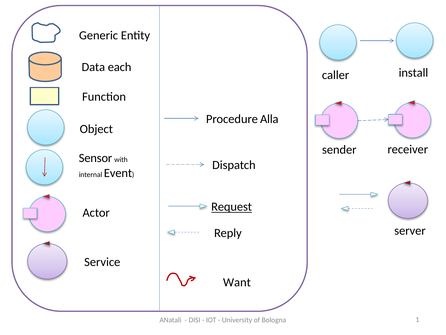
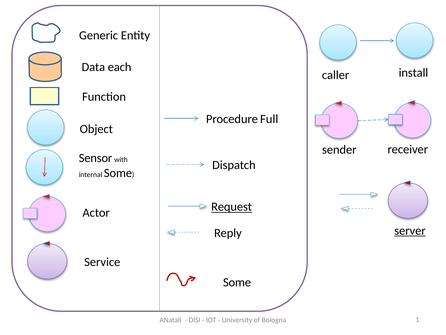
Alla: Alla -> Full
internal Event: Event -> Some
server underline: none -> present
Want at (237, 282): Want -> Some
